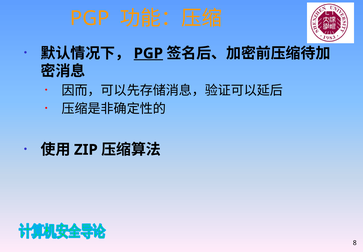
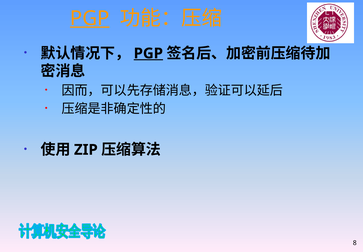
PGP at (90, 18) underline: none -> present
